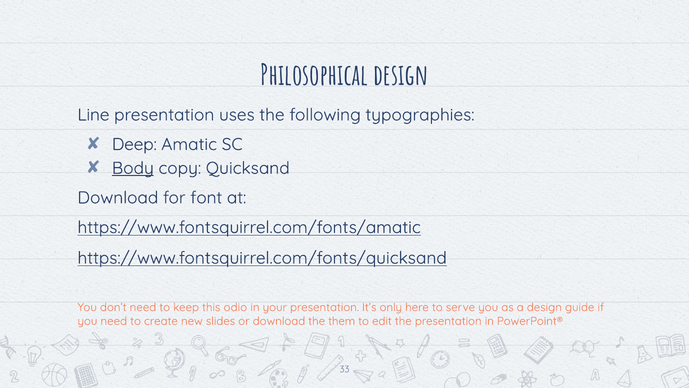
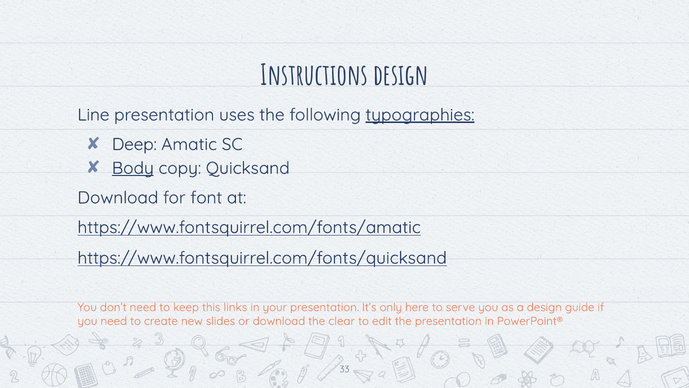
Philosophical: Philosophical -> Instructions
typographies underline: none -> present
odio: odio -> links
them: them -> clear
